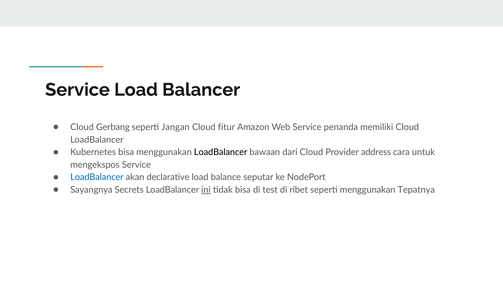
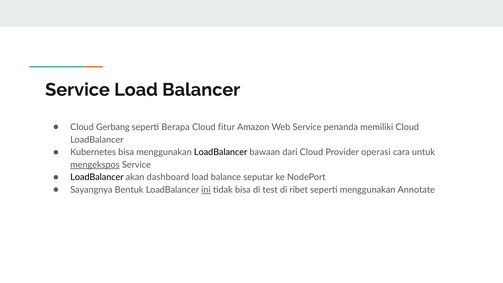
Jangan: Jangan -> Berapa
address: address -> operasi
mengekspos underline: none -> present
LoadBalancer at (97, 177) colour: blue -> black
declarative: declarative -> dashboard
Secrets: Secrets -> Bentuk
Tepatnya: Tepatnya -> Annotate
